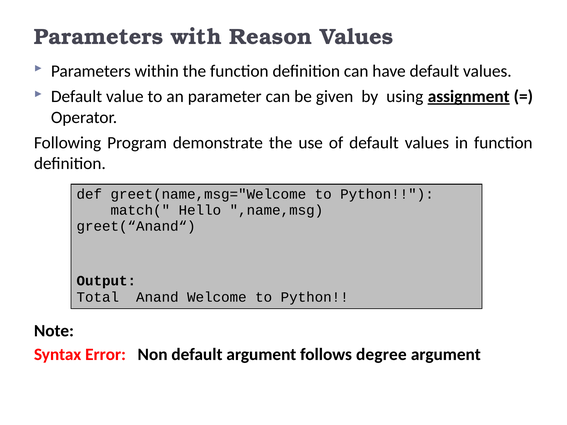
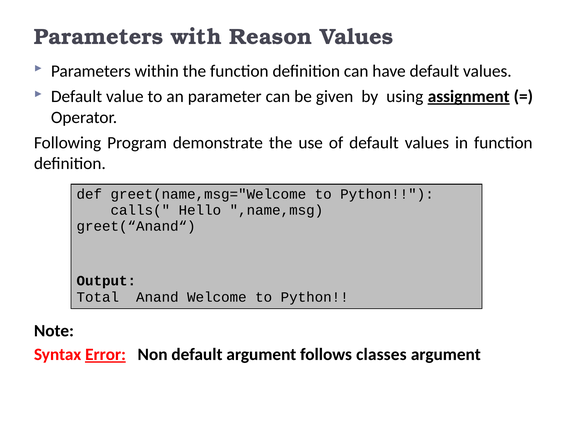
match(: match( -> calls(
Error underline: none -> present
degree: degree -> classes
